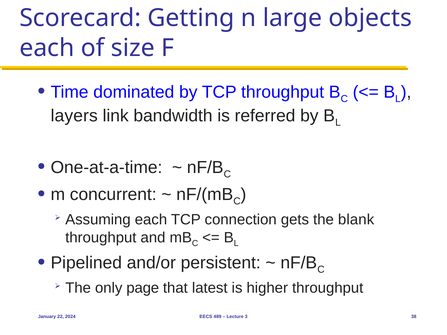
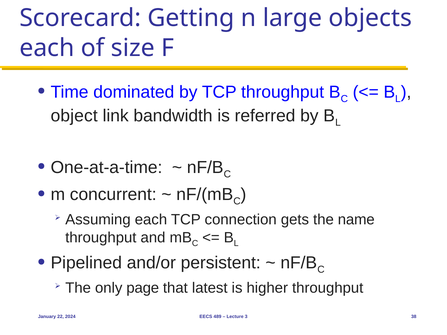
layers: layers -> object
blank: blank -> name
